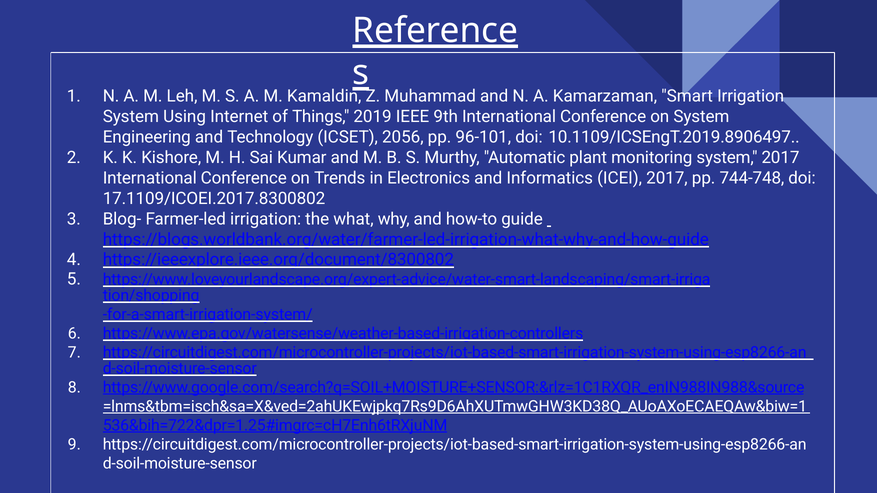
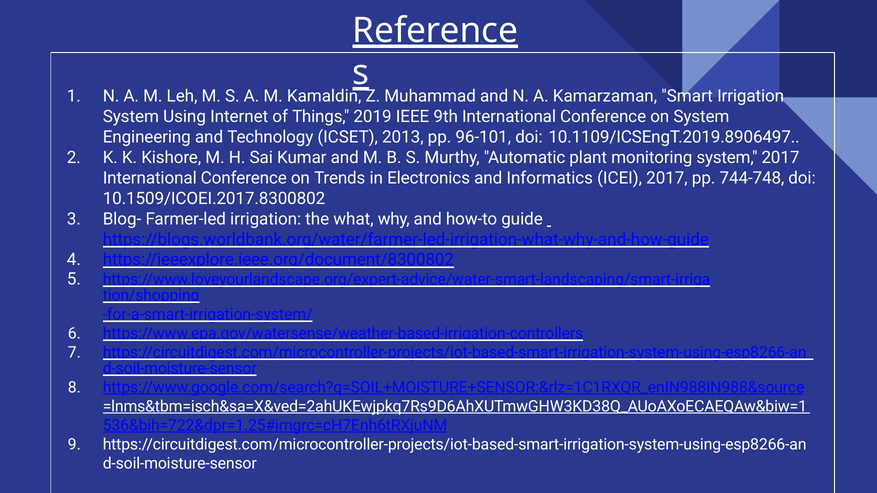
2056: 2056 -> 2013
17.1109/ICOEI.2017.8300802: 17.1109/ICOEI.2017.8300802 -> 10.1509/ICOEI.2017.8300802
